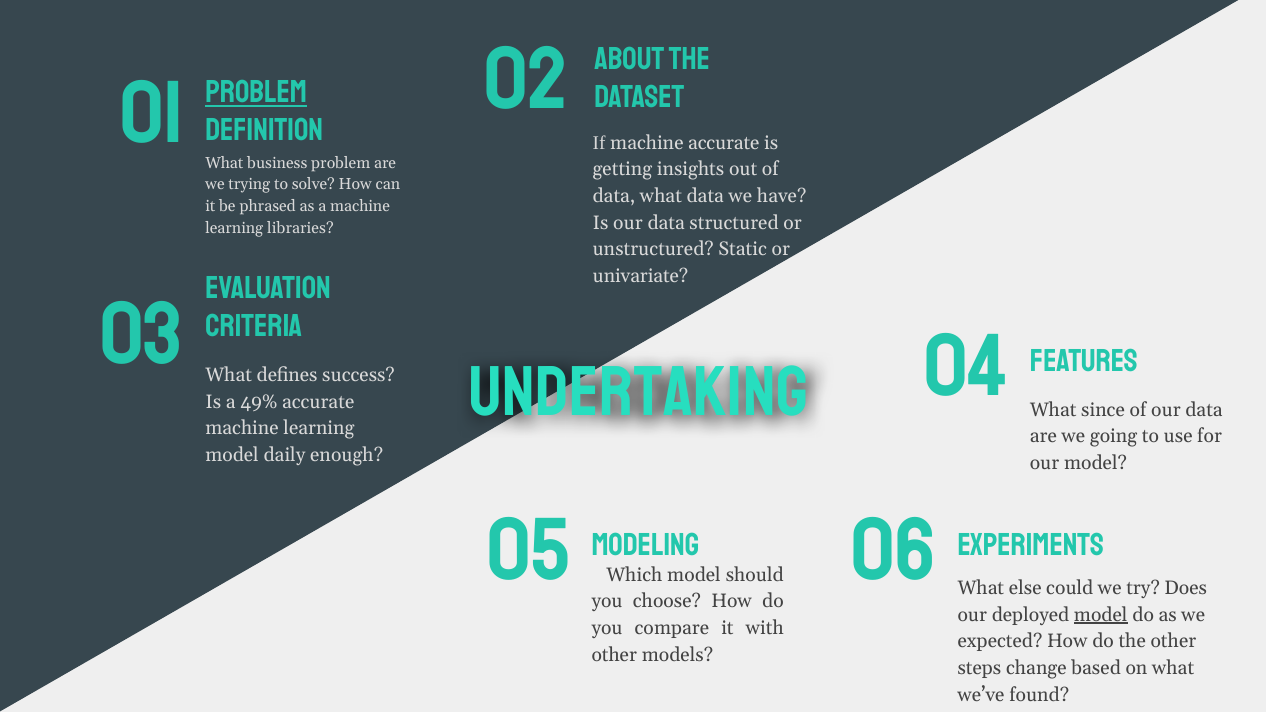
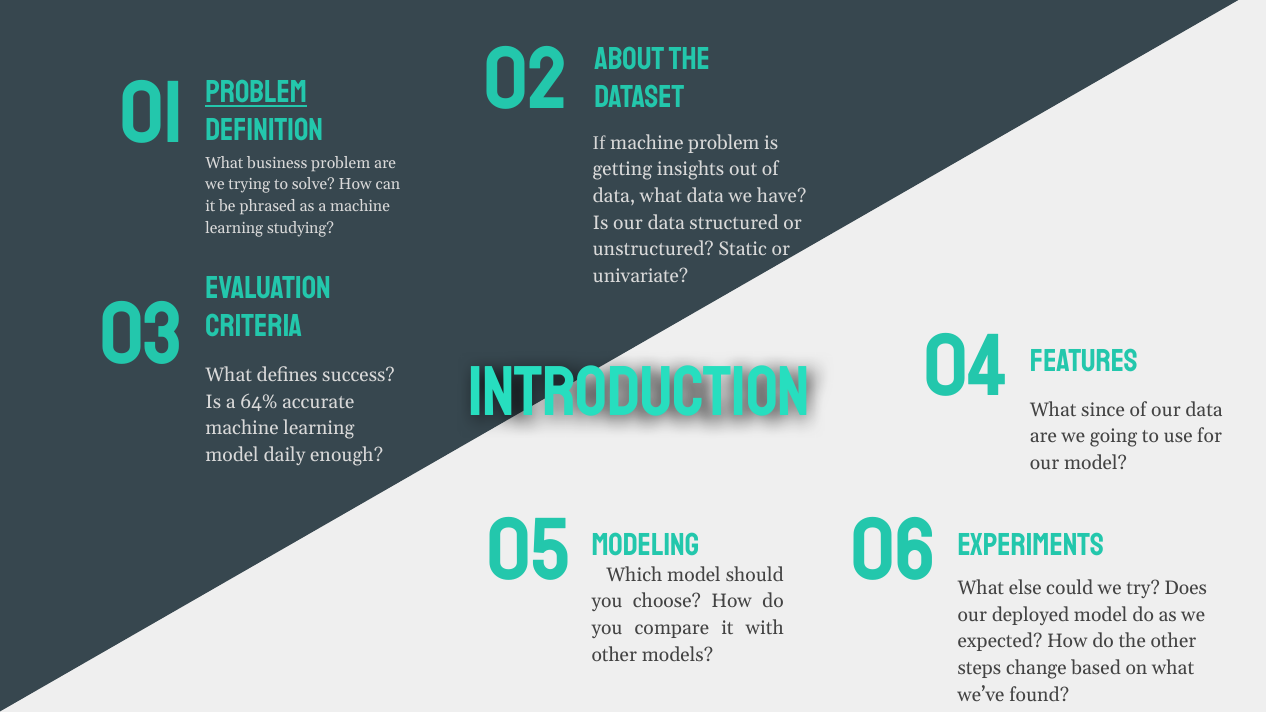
machine accurate: accurate -> problem
libraries: libraries -> studying
UNDERTAKING: UNDERTAKING -> INTRODUCTION
49%: 49% -> 64%
model at (1101, 615) underline: present -> none
